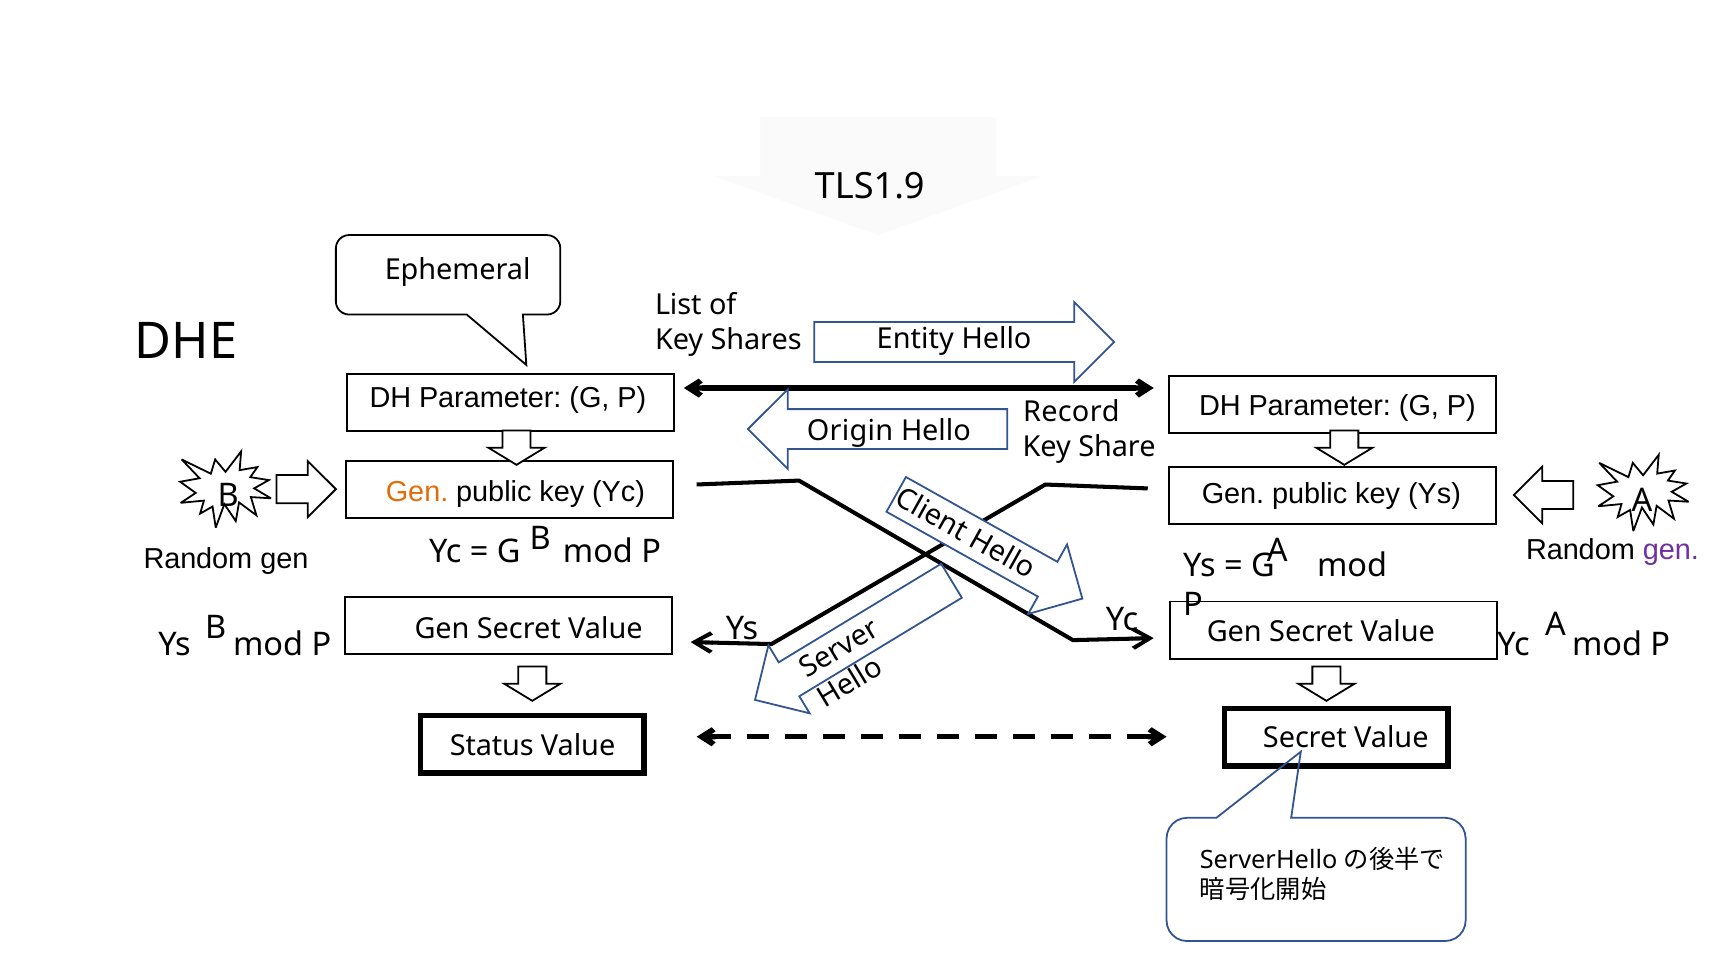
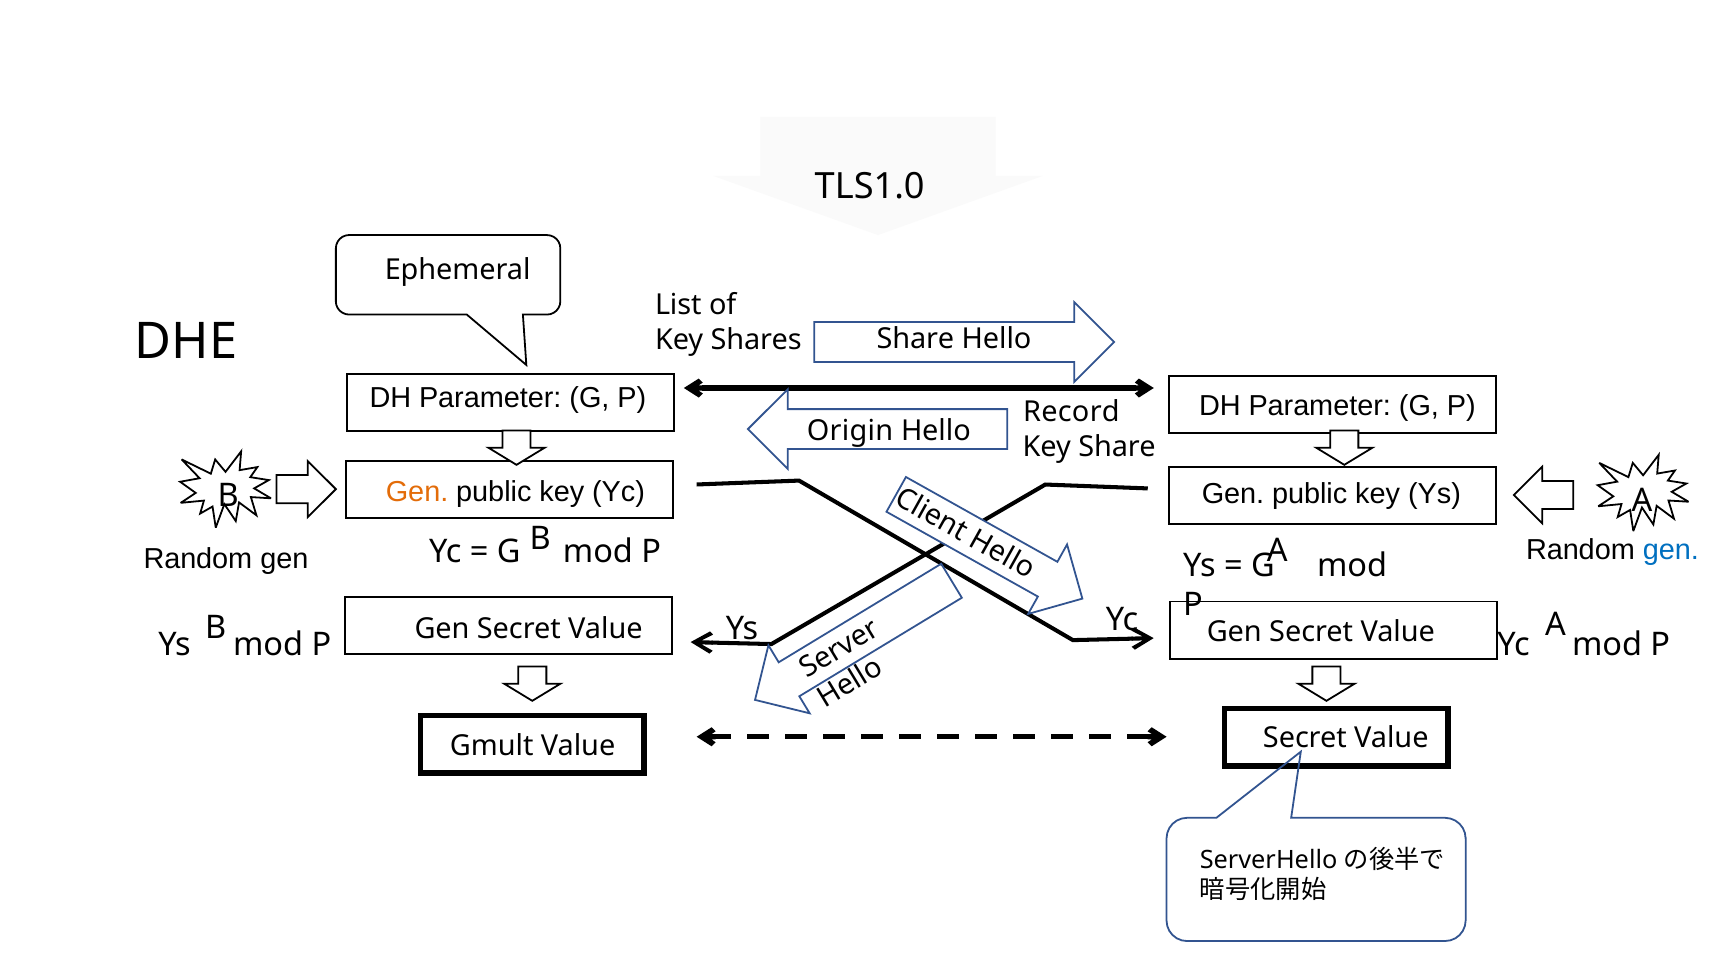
TLS1.9: TLS1.9 -> TLS1.0
Entity at (915, 339): Entity -> Share
gen at (1671, 551) colour: purple -> blue
Status: Status -> Gmult
